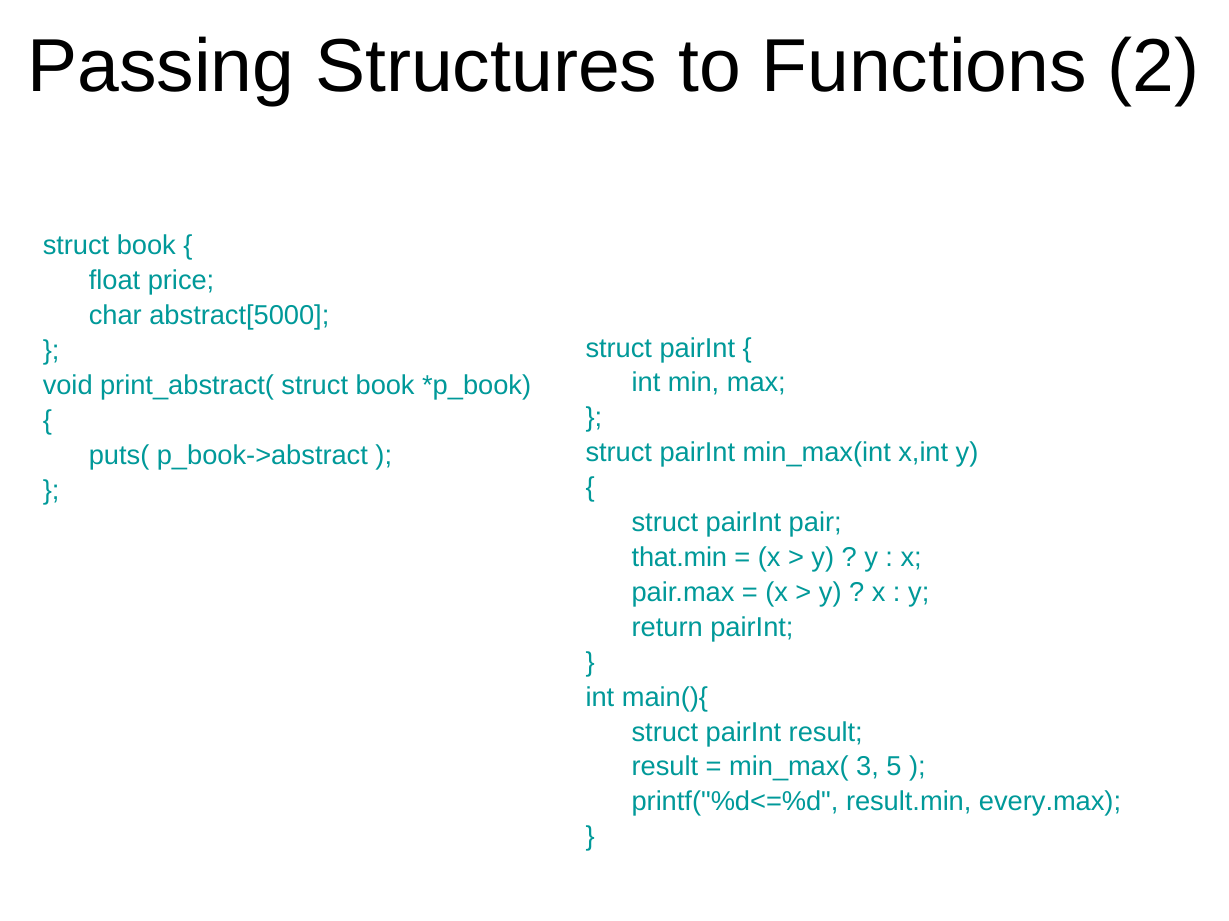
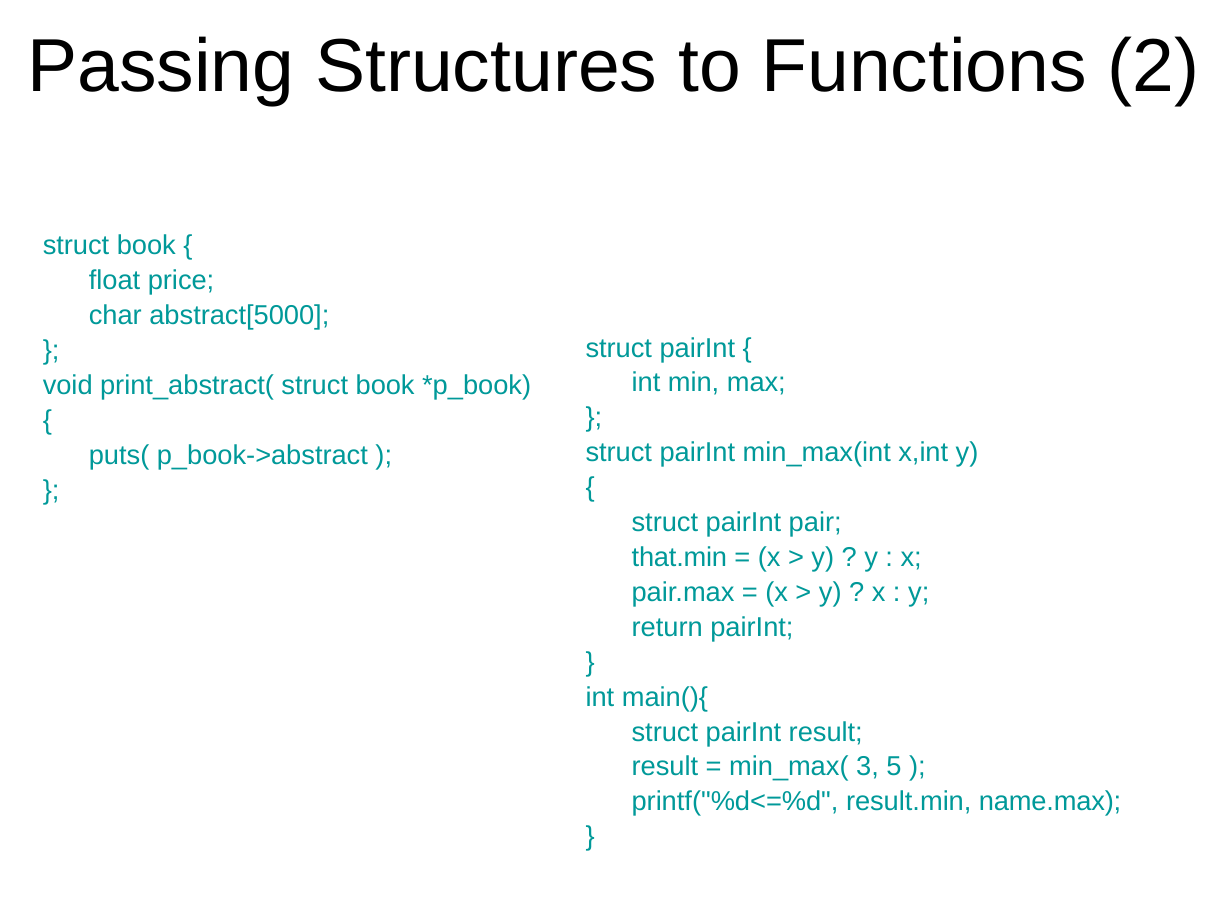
every.max: every.max -> name.max
